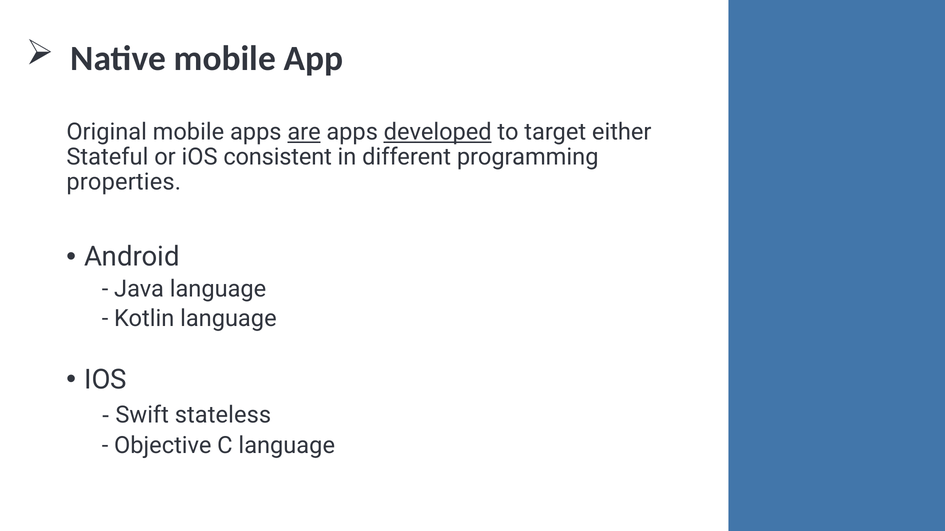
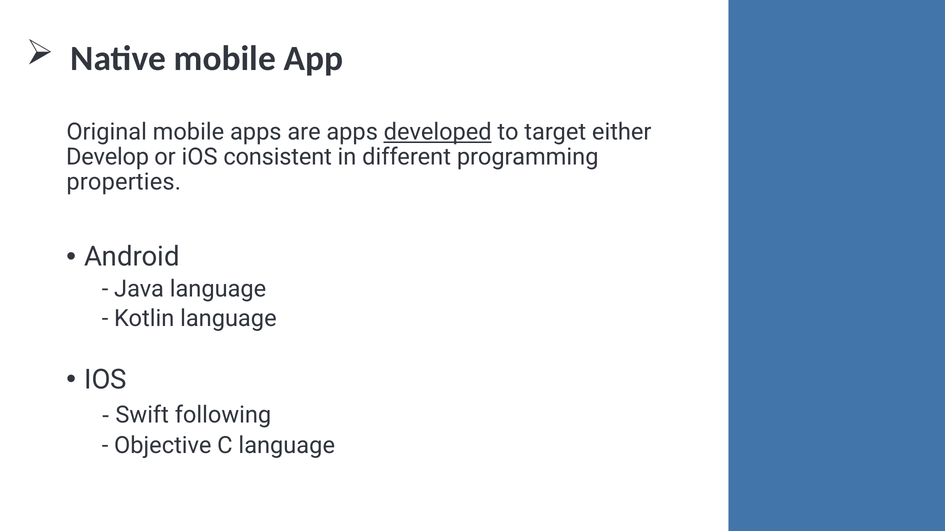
are underline: present -> none
Stateful: Stateful -> Develop
stateless: stateless -> following
